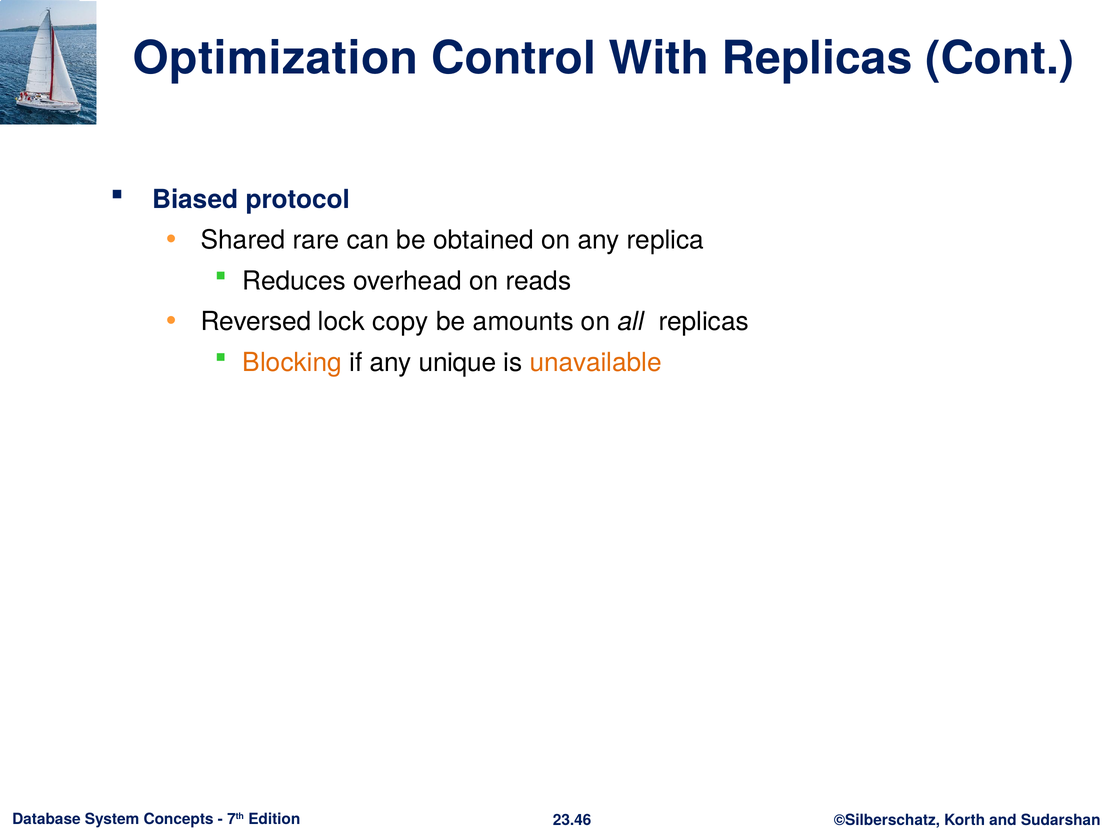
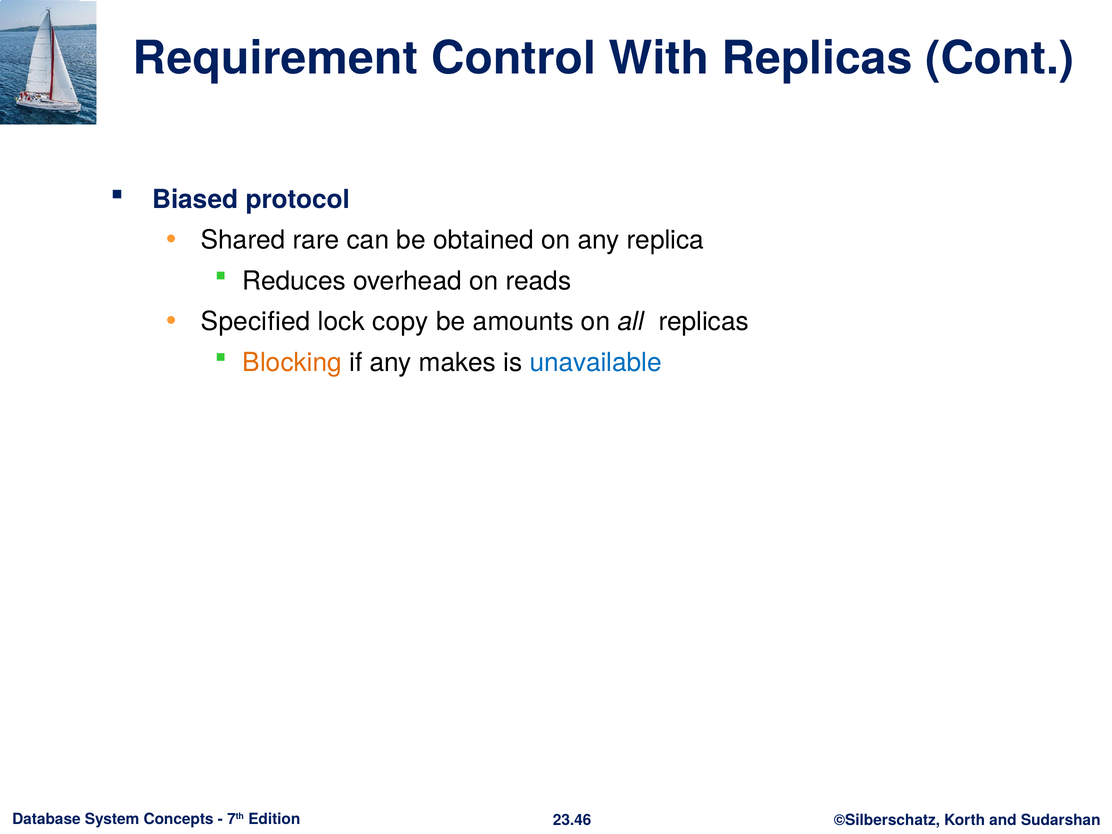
Optimization: Optimization -> Requirement
Reversed: Reversed -> Specified
unique: unique -> makes
unavailable colour: orange -> blue
